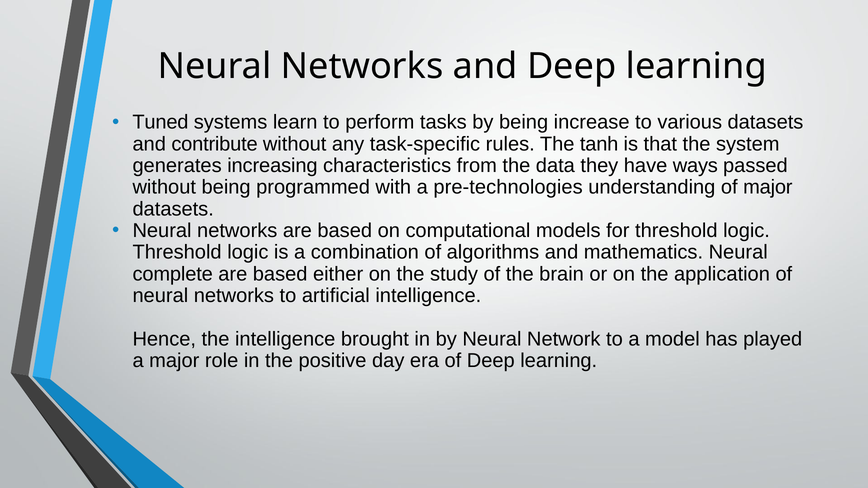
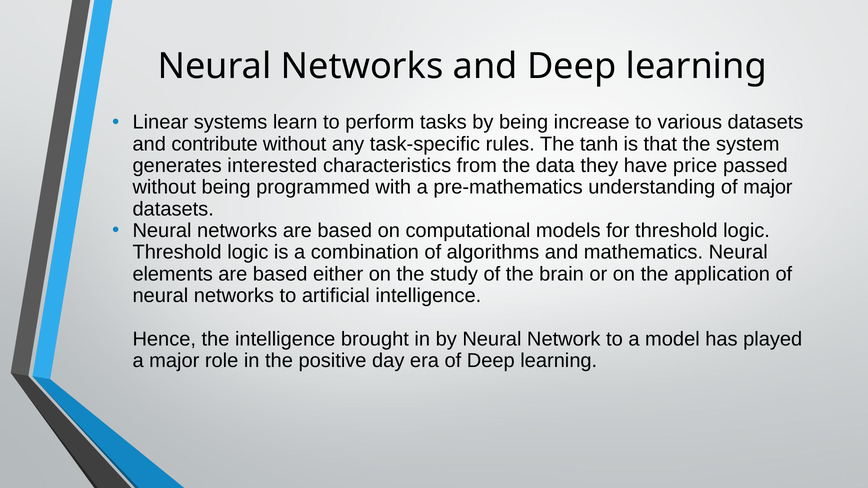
Tuned: Tuned -> Linear
increasing: increasing -> interested
ways: ways -> price
pre-technologies: pre-technologies -> pre-mathematics
complete: complete -> elements
